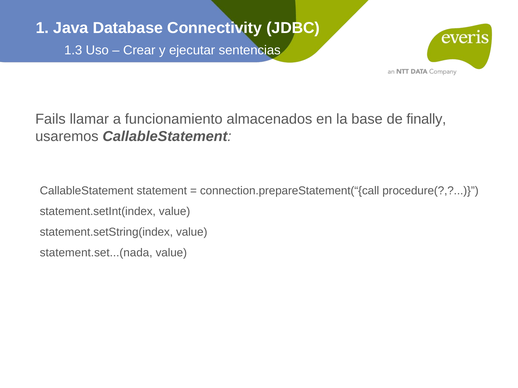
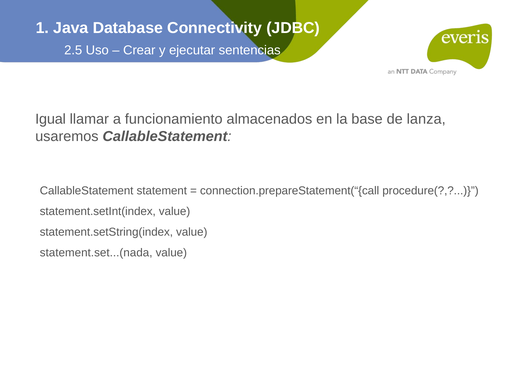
1.3: 1.3 -> 2.5
Fails: Fails -> Igual
finally: finally -> lanza
